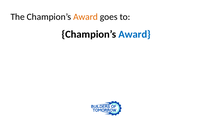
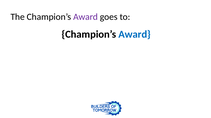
Award at (86, 17) colour: orange -> purple
